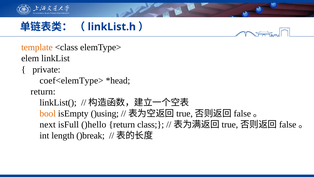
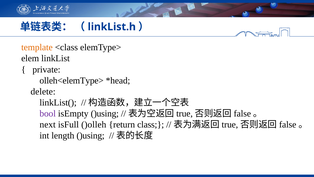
coef<elemType>: coef<elemType> -> olleh<elemType>
return at (43, 91): return -> delete
bool colour: orange -> purple
)hello: )hello -> )olleh
length )break: )break -> )using
